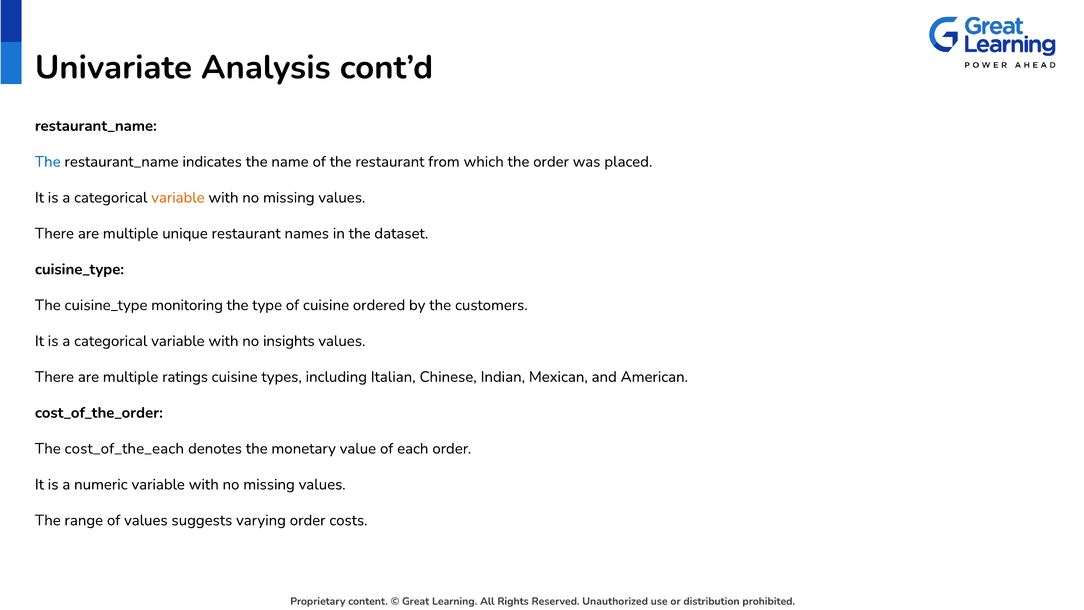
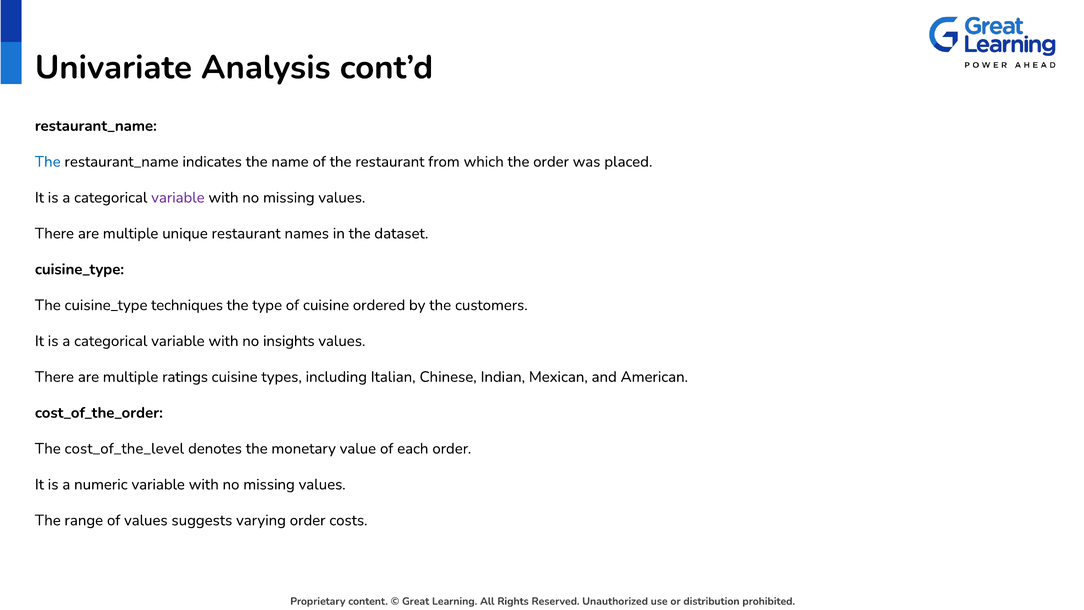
variable at (178, 197) colour: orange -> purple
monitoring: monitoring -> techniques
cost_of_the_each: cost_of_the_each -> cost_of_the_level
